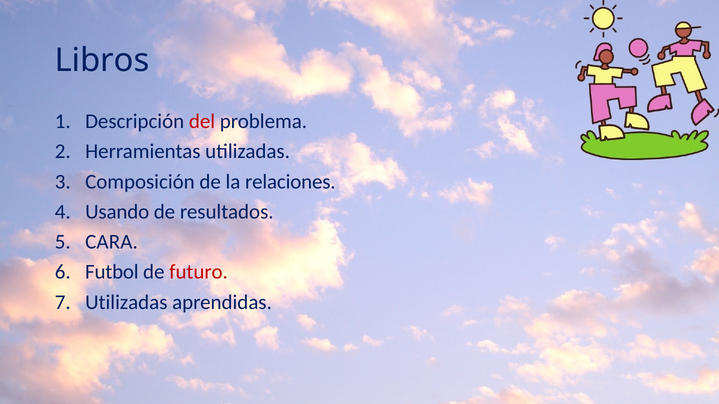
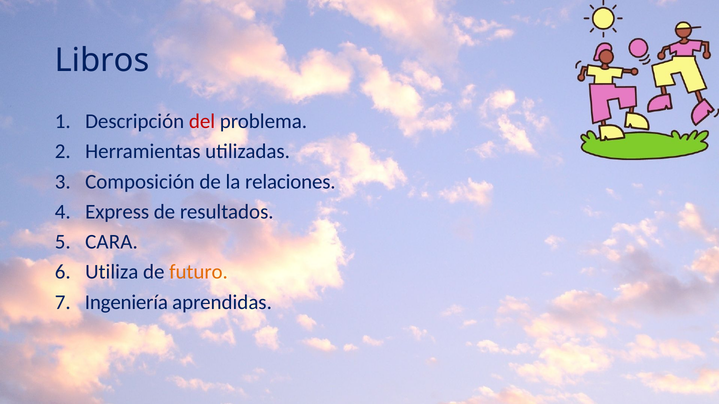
Usando: Usando -> Express
Futbol: Futbol -> Utiliza
futuro colour: red -> orange
Utilizadas at (126, 302): Utilizadas -> Ingeniería
